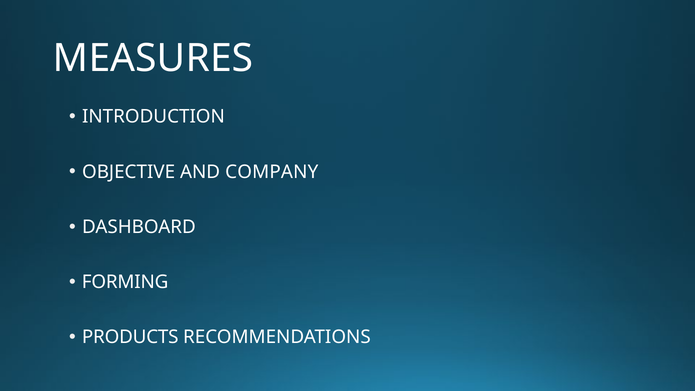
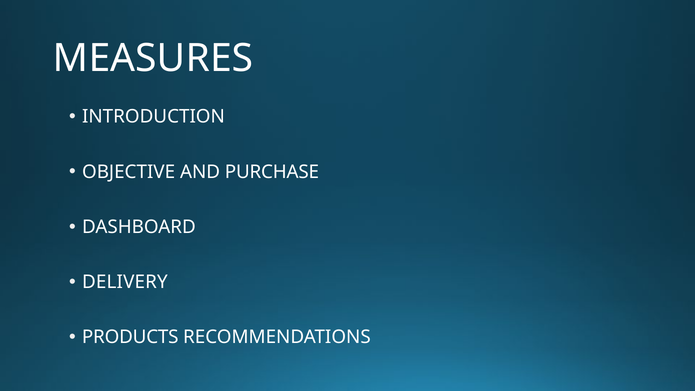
COMPANY: COMPANY -> PURCHASE
FORMING: FORMING -> DELIVERY
